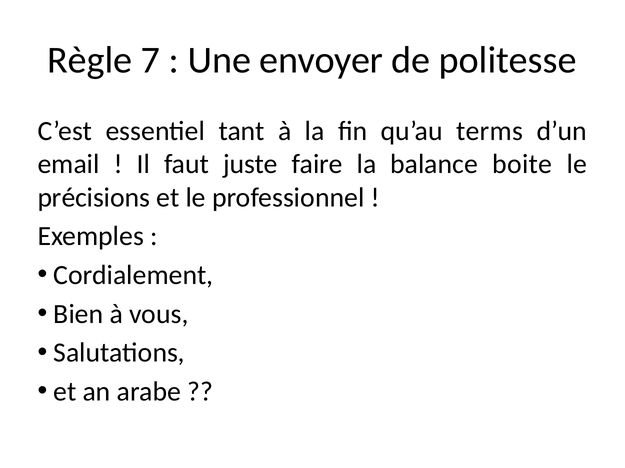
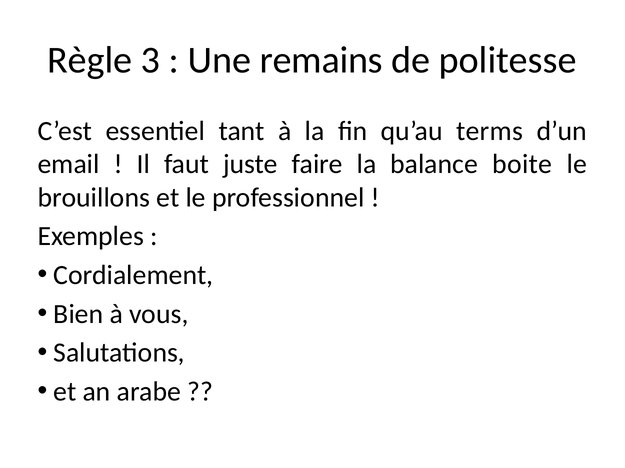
7: 7 -> 3
envoyer: envoyer -> remains
précisions: précisions -> brouillons
